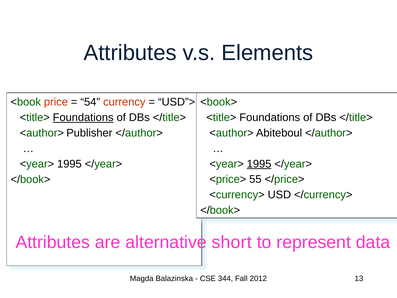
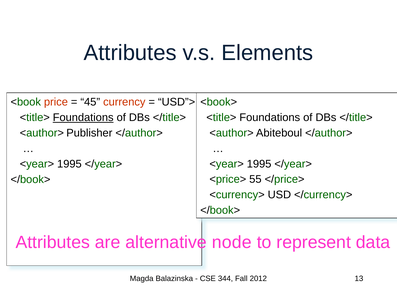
54: 54 -> 45
1995 at (259, 164) underline: present -> none
short: short -> node
